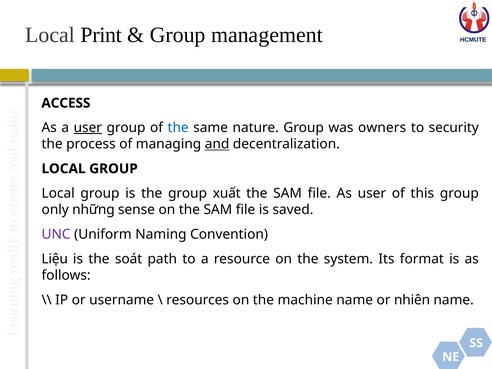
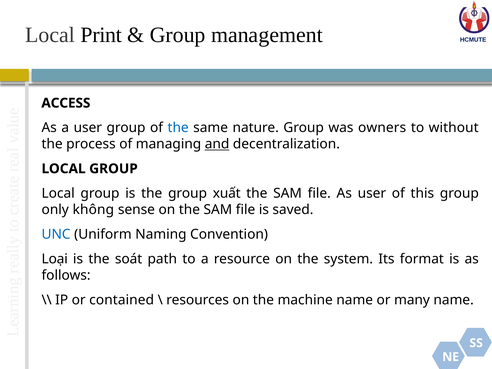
user at (88, 128) underline: present -> none
security: security -> without
những: những -> không
UNC colour: purple -> blue
Liệu: Liệu -> Loại
username: username -> contained
nhiên: nhiên -> many
